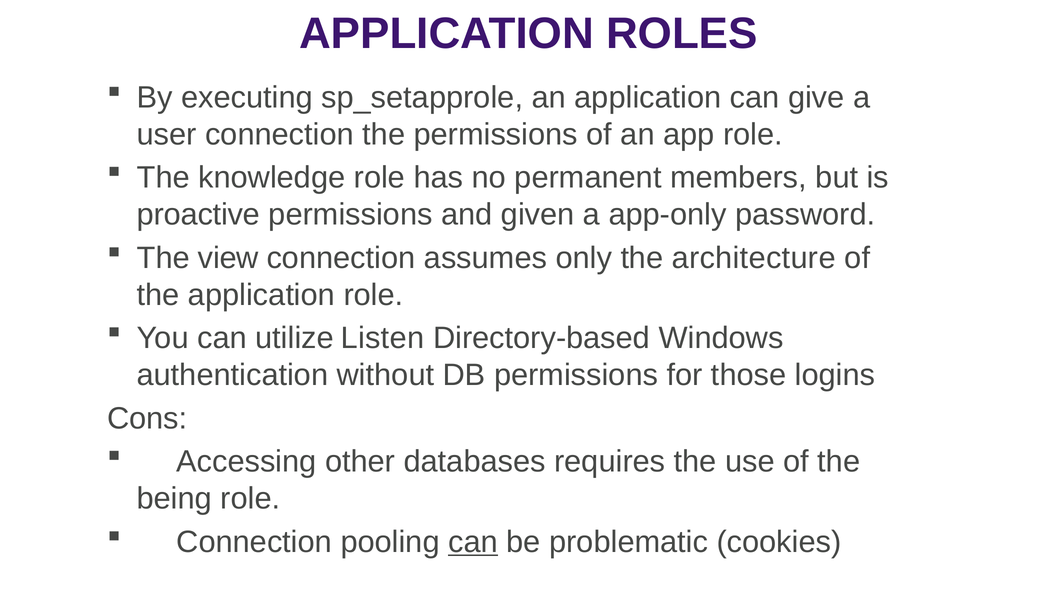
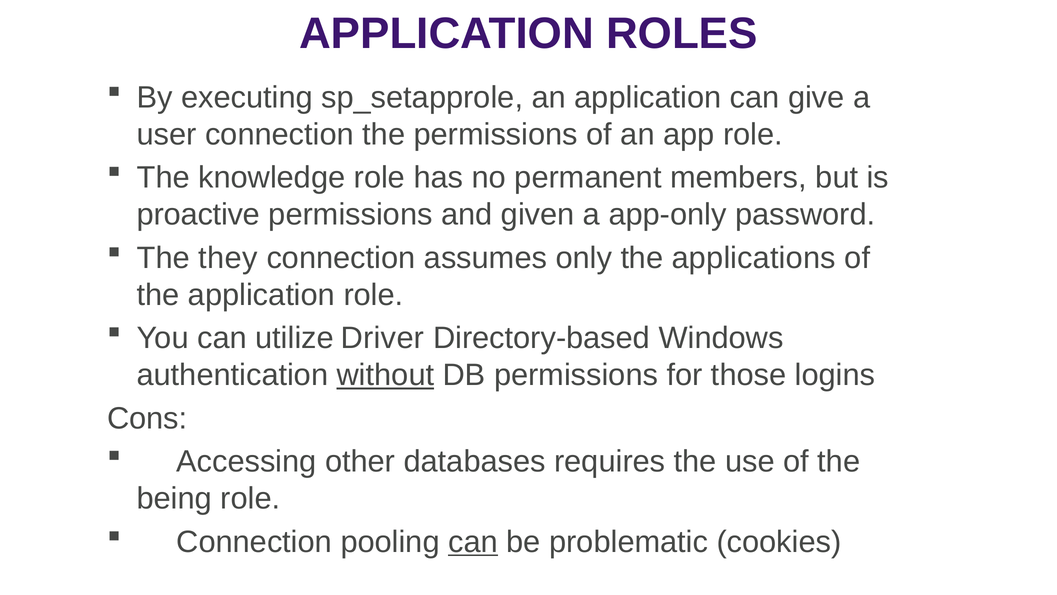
view: view -> they
architecture: architecture -> applications
Listen: Listen -> Driver
without underline: none -> present
